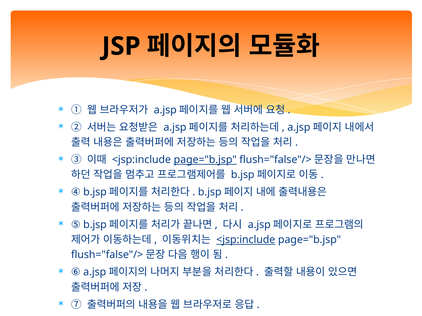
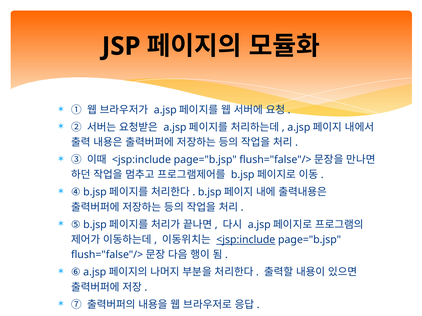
page="b.jsp at (205, 160) underline: present -> none
